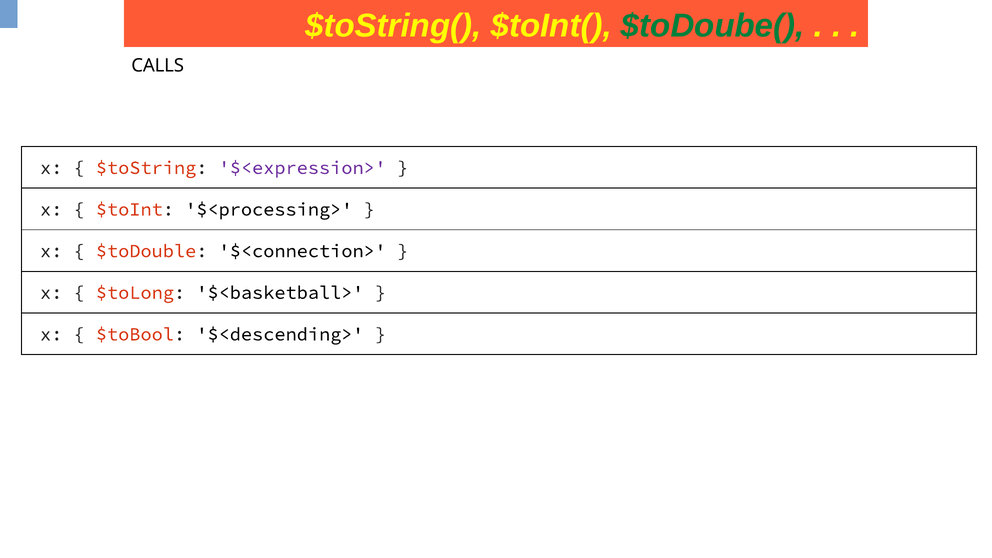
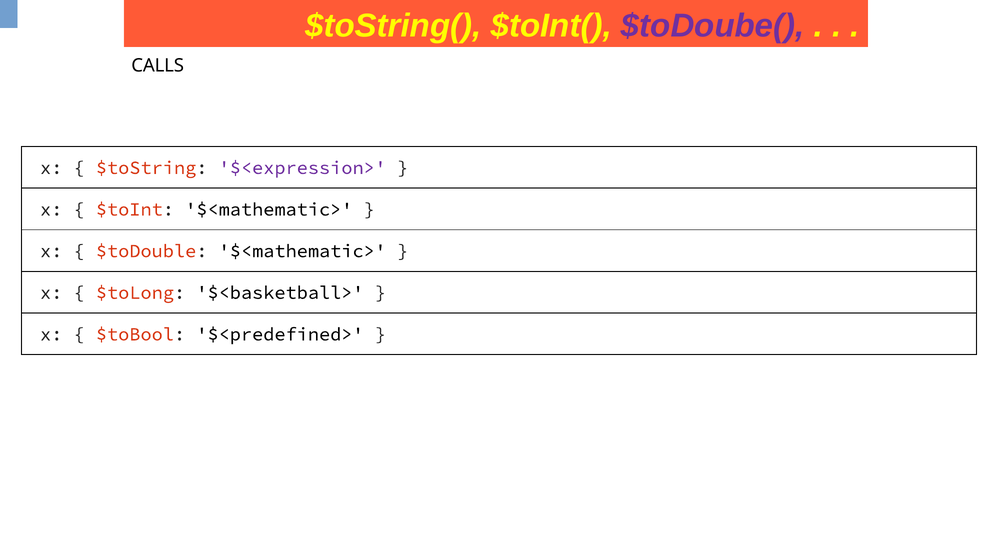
$toDoube( colour: green -> purple
$toInt $<processing>: $<processing> -> $<mathematic>
$toDouble $<connection>: $<connection> -> $<mathematic>
$<descending>: $<descending> -> $<predefined>
